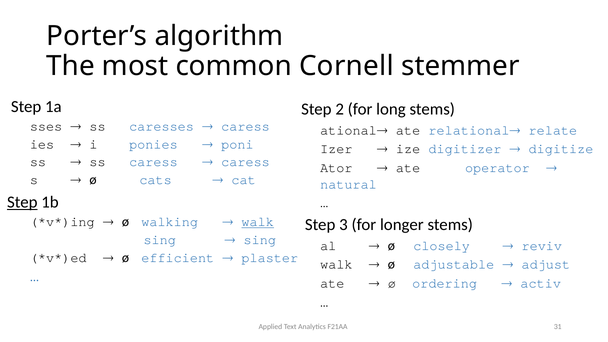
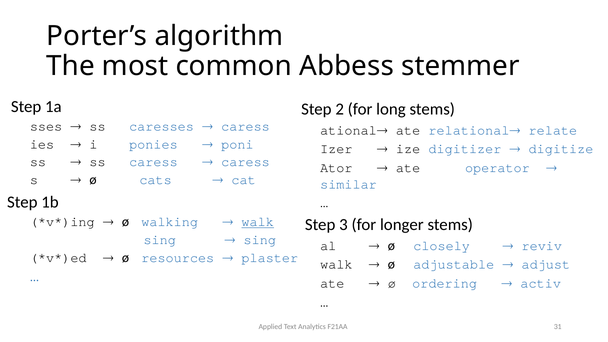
Cornell: Cornell -> Abbess
natural: natural -> similar
Step at (22, 202) underline: present -> none
efficient: efficient -> resources
